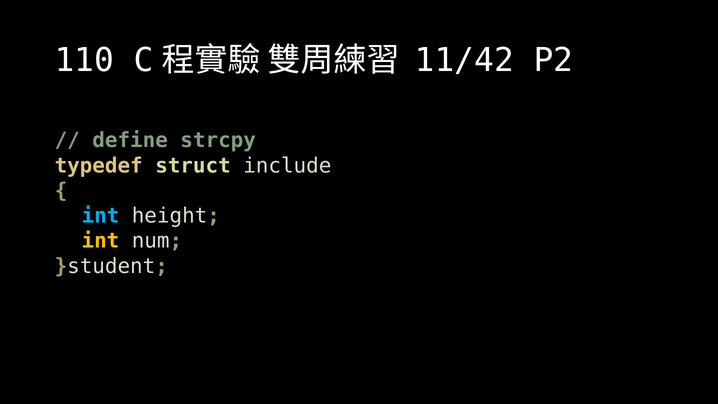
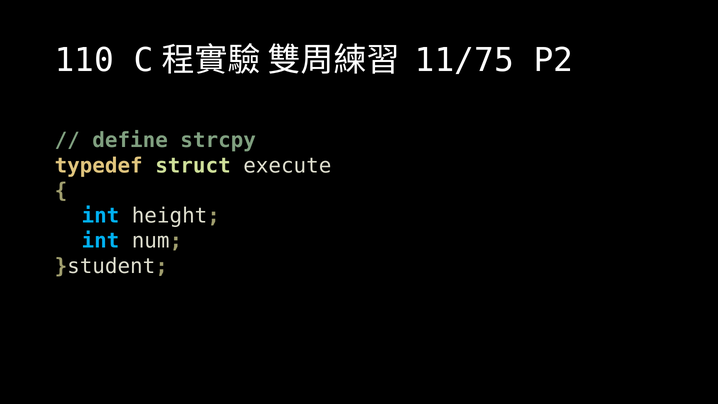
11/42: 11/42 -> 11/75
include: include -> execute
int at (100, 241) colour: yellow -> light blue
